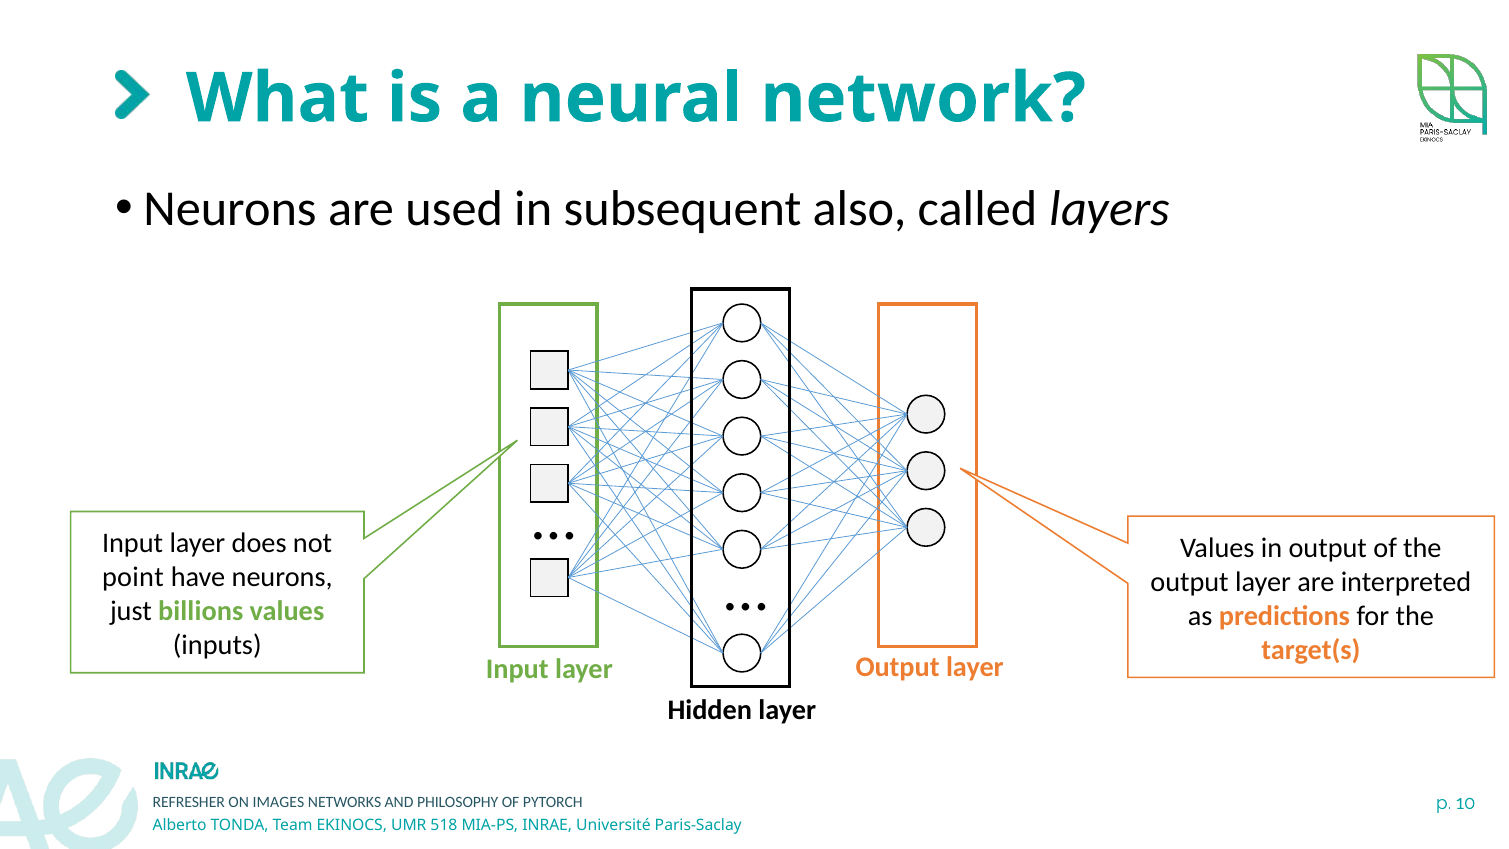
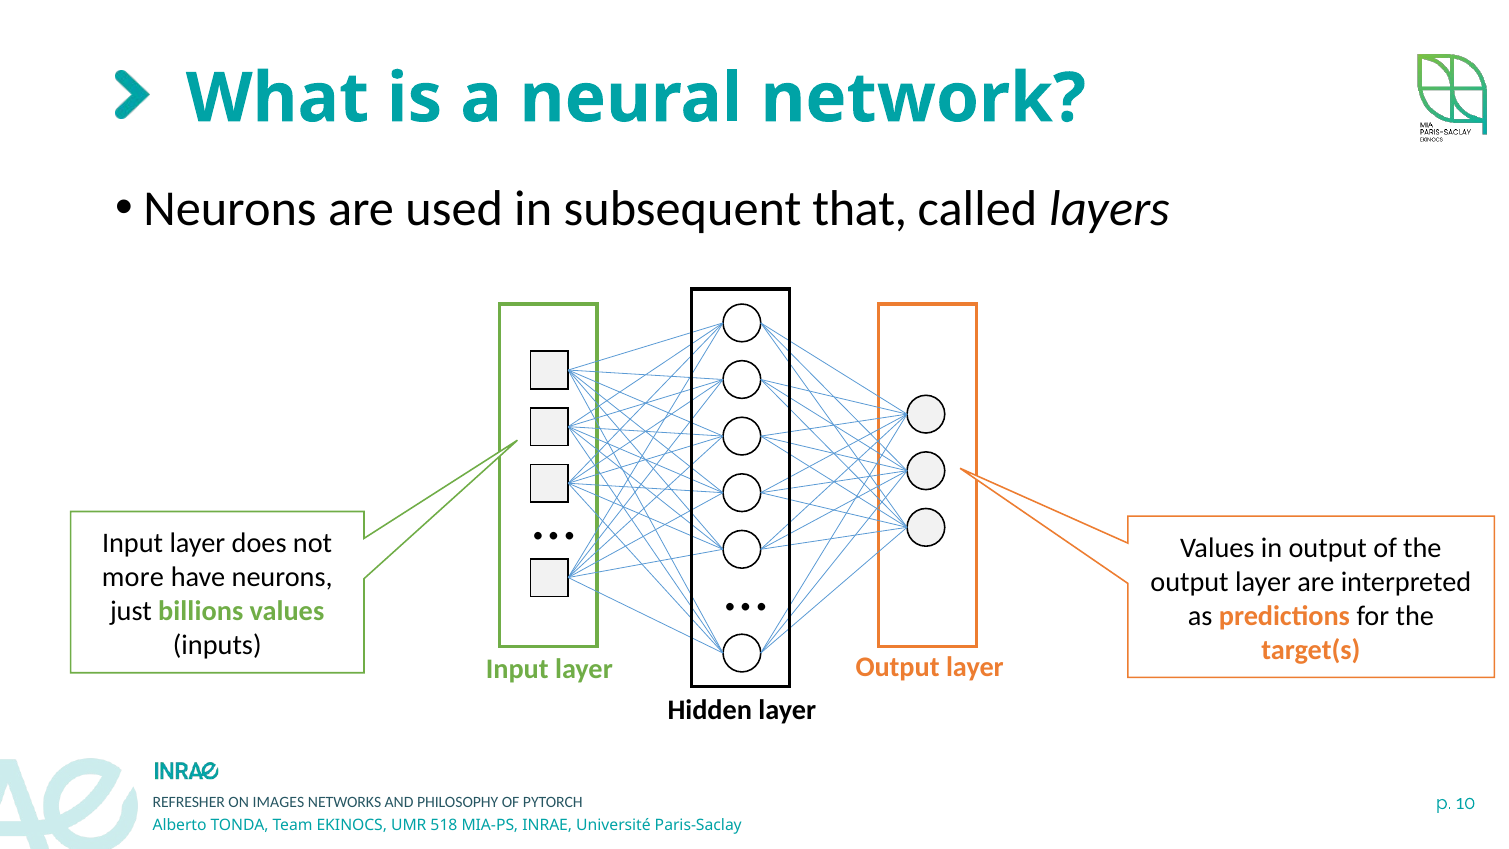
also: also -> that
point: point -> more
